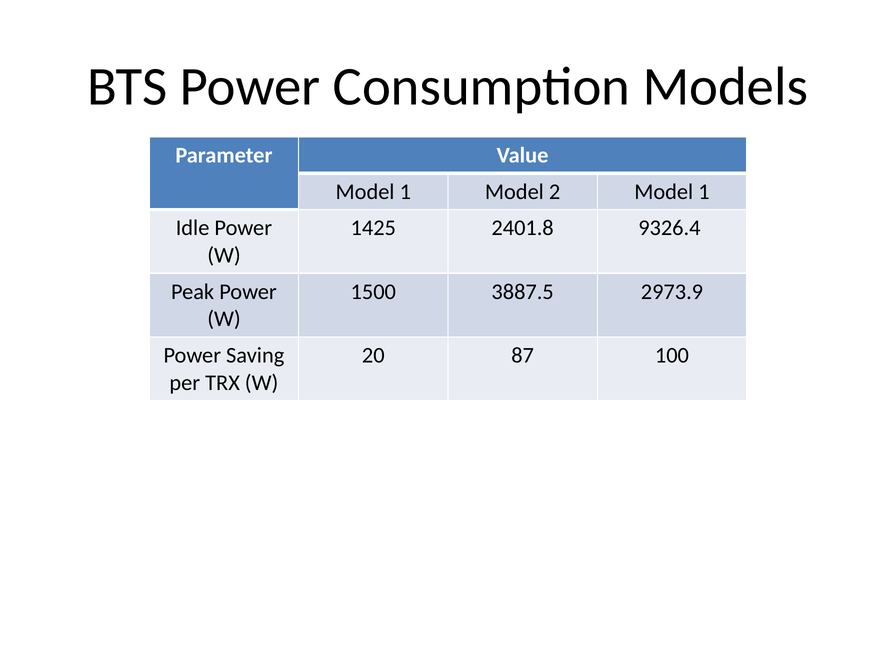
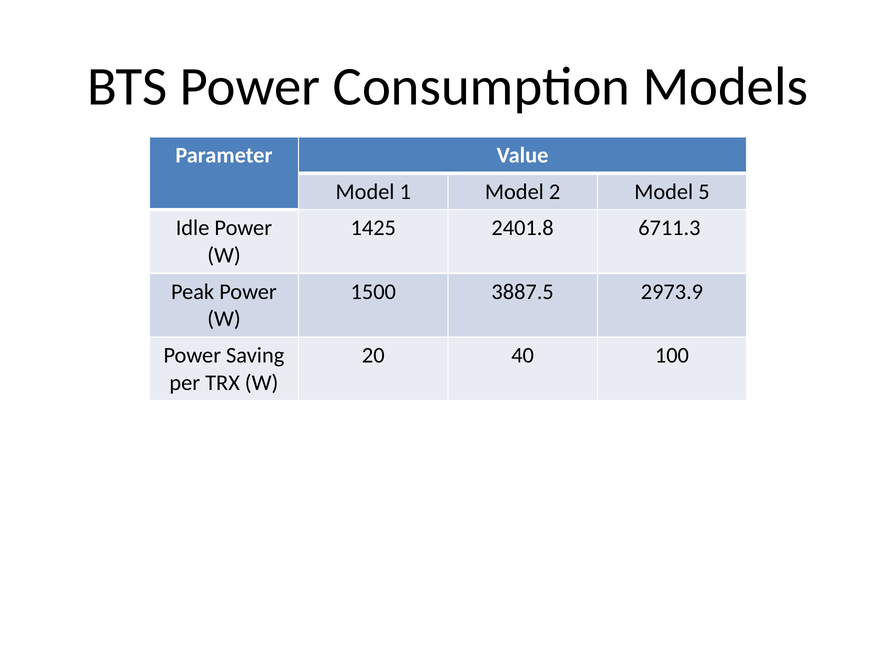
2 Model 1: 1 -> 5
9326.4: 9326.4 -> 6711.3
87: 87 -> 40
